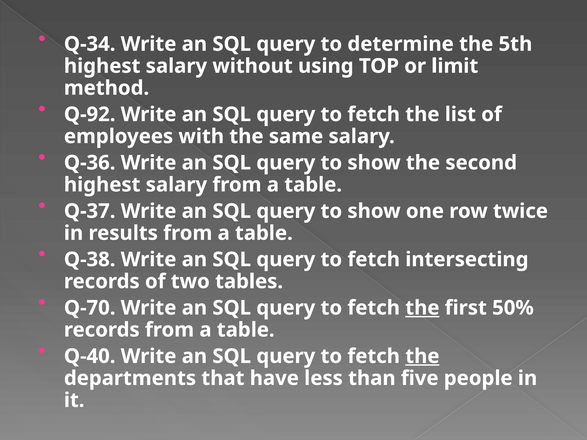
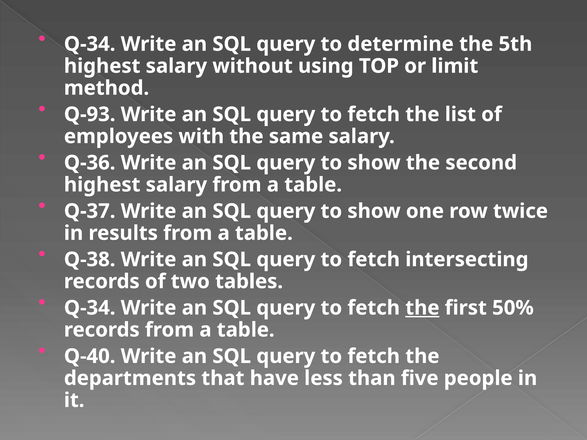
Q-92: Q-92 -> Q-93
Q-70 at (90, 308): Q-70 -> Q-34
the at (422, 356) underline: present -> none
